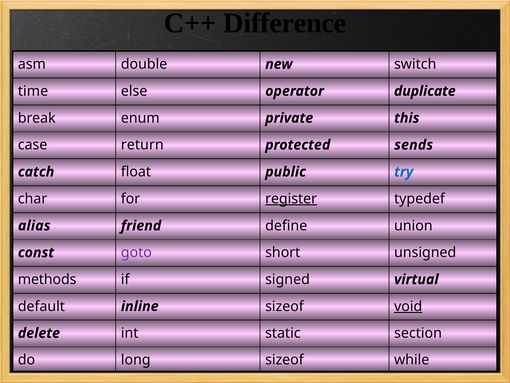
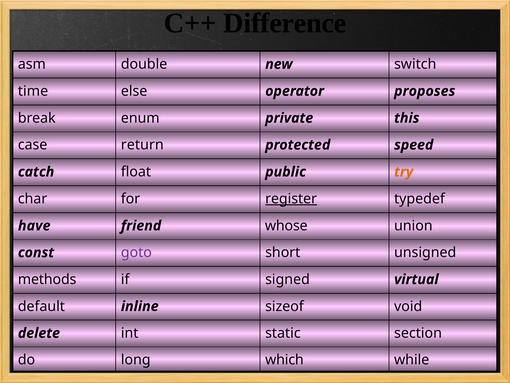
duplicate: duplicate -> proposes
sends: sends -> speed
try colour: blue -> orange
alias: alias -> have
define: define -> whose
void underline: present -> none
long sizeof: sizeof -> which
